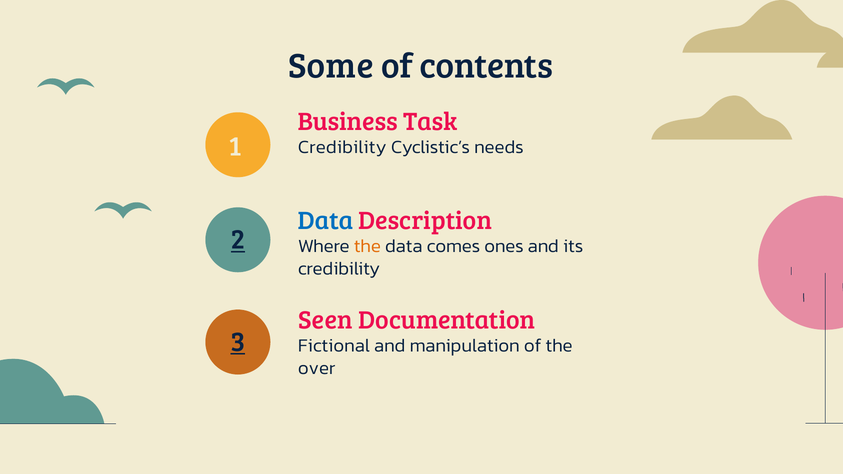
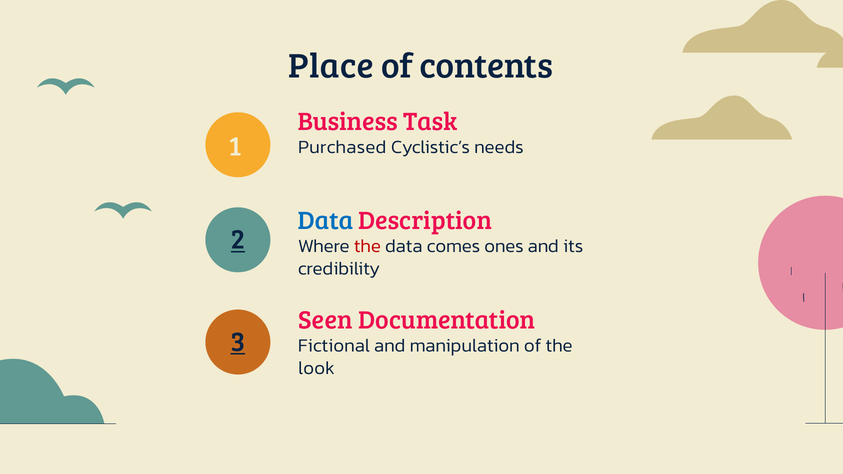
Some: Some -> Place
Credibility at (342, 147): Credibility -> Purchased
the at (367, 246) colour: orange -> red
over: over -> look
